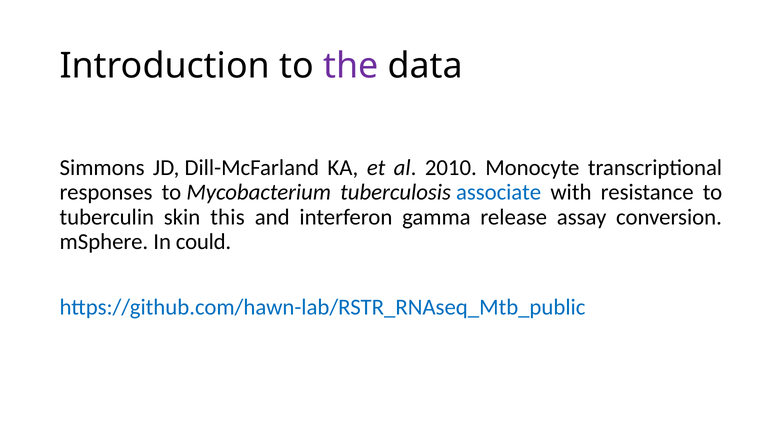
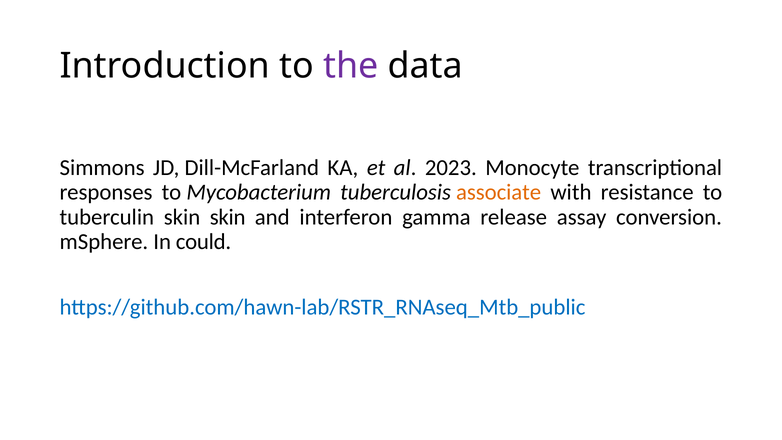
2010: 2010 -> 2023
associate colour: blue -> orange
skin this: this -> skin
